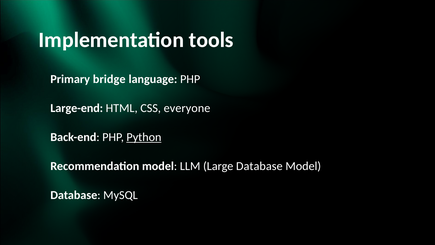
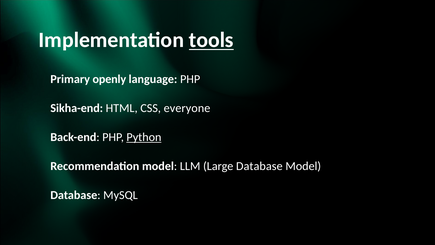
tools underline: none -> present
bridge: bridge -> openly
Large-end: Large-end -> Sikha-end
